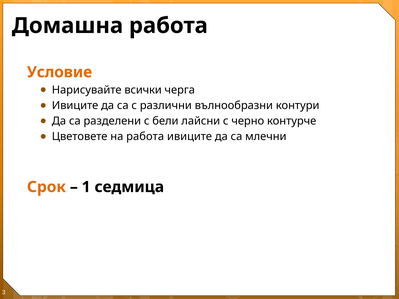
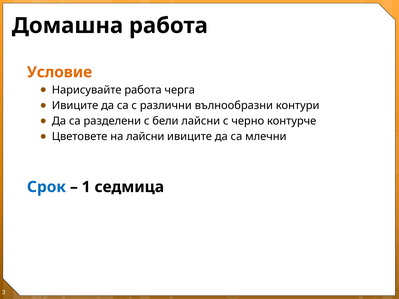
Нарисувайте всички: всички -> работа
на работа: работа -> лайсни
Срок colour: orange -> blue
